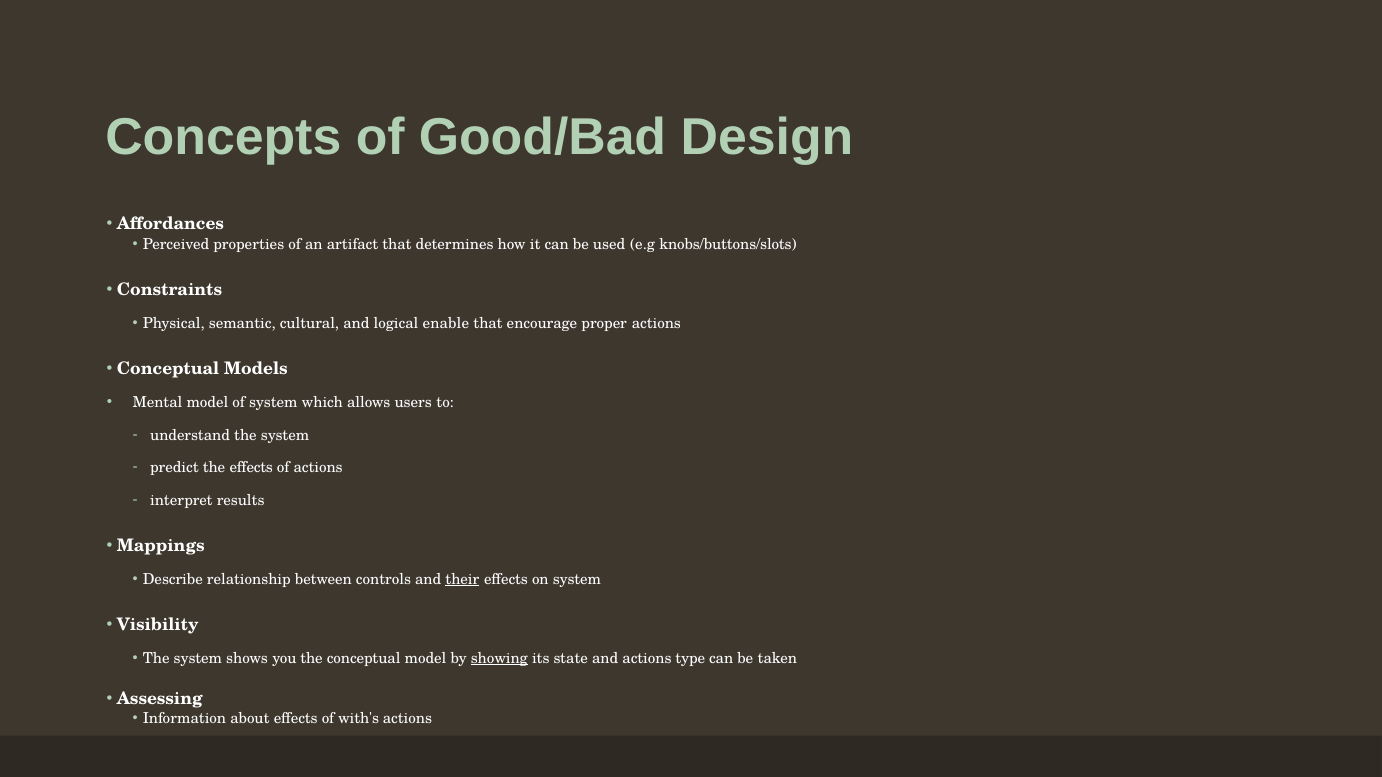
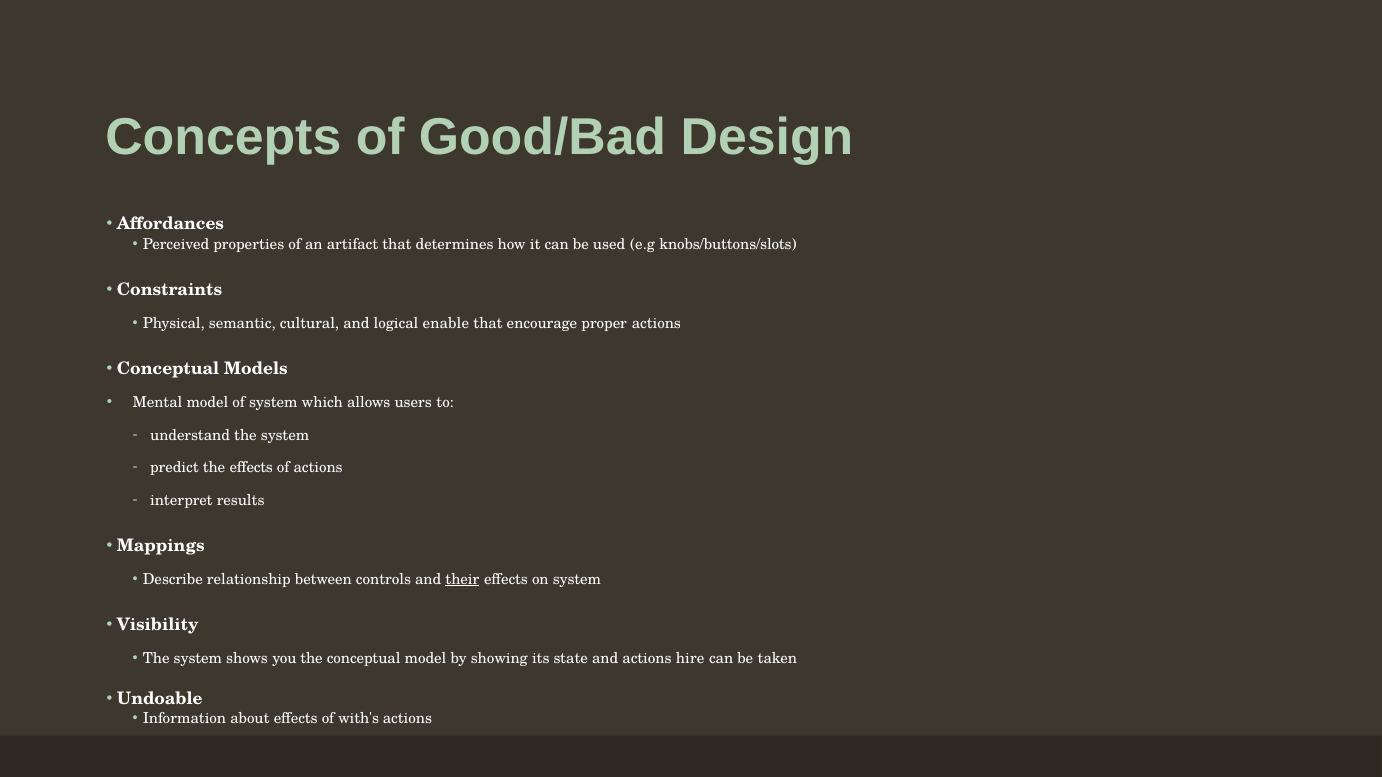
showing underline: present -> none
type: type -> hire
Assessing: Assessing -> Undoable
